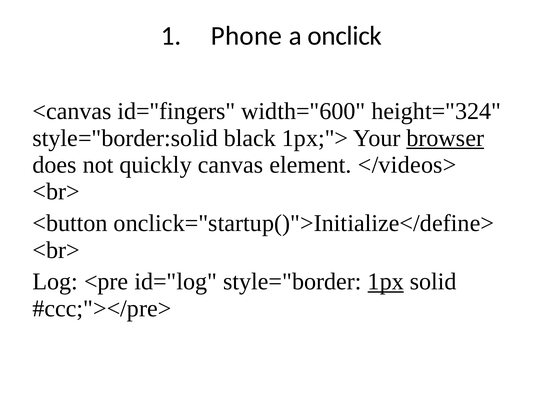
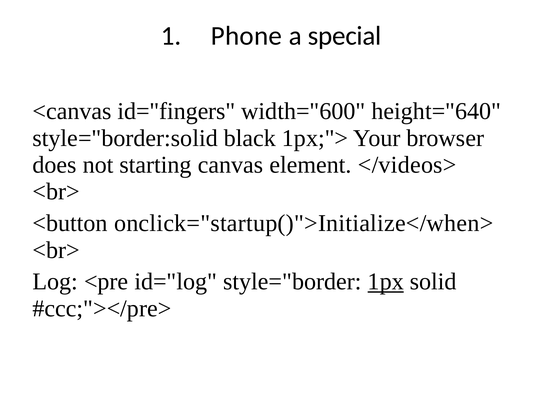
onclick: onclick -> special
height="324: height="324 -> height="640
browser underline: present -> none
quickly: quickly -> starting
onclick="startup()">Initialize</define>: onclick="startup()">Initialize</define> -> onclick="startup()">Initialize</when>
